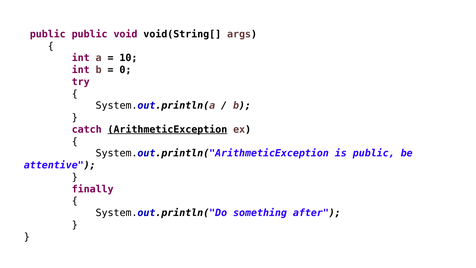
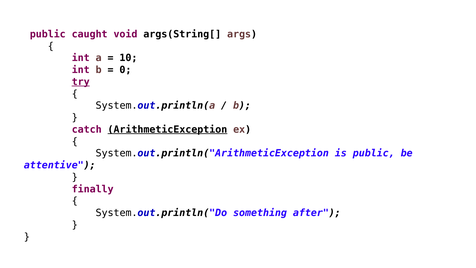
public public: public -> caught
void(String[: void(String[ -> args(String[
try underline: none -> present
